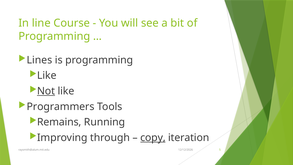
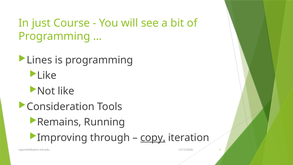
line: line -> just
Not underline: present -> none
Programmers: Programmers -> Consideration
